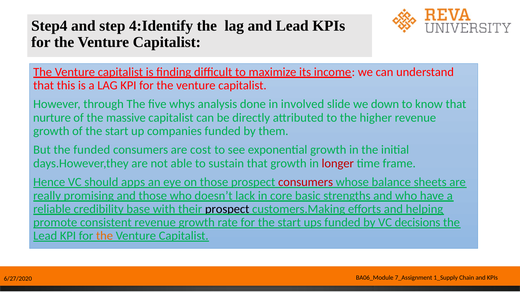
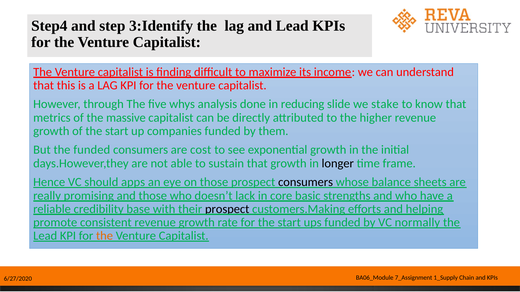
4:Identify: 4:Identify -> 3:Identify
involved: involved -> reducing
down: down -> stake
nurture: nurture -> metrics
longer colour: red -> black
consumers at (306, 182) colour: red -> black
decisions: decisions -> normally
